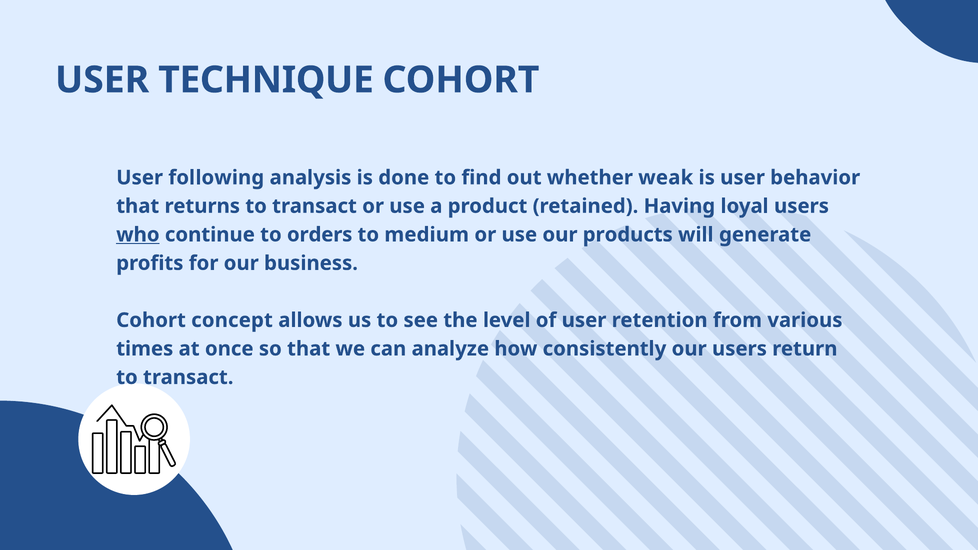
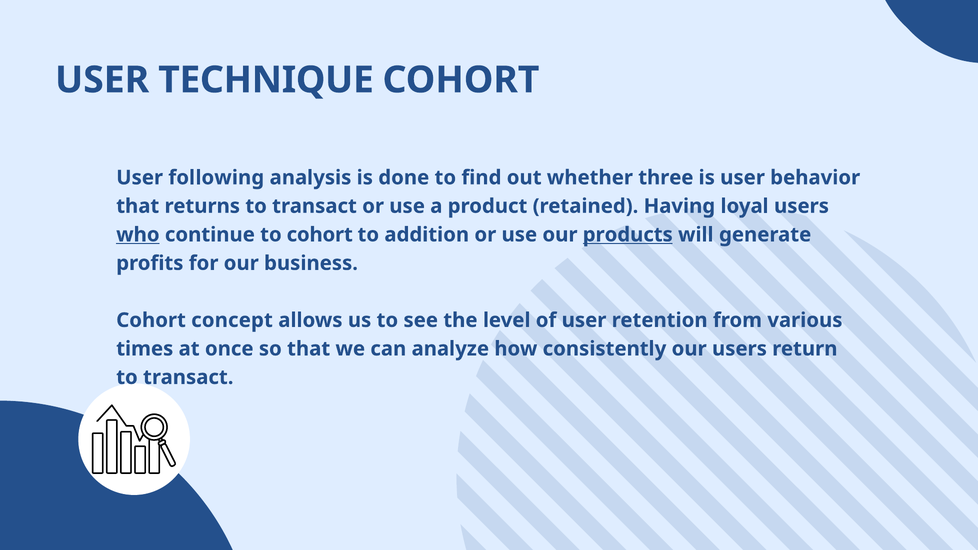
weak: weak -> three
to orders: orders -> cohort
medium: medium -> addition
products underline: none -> present
